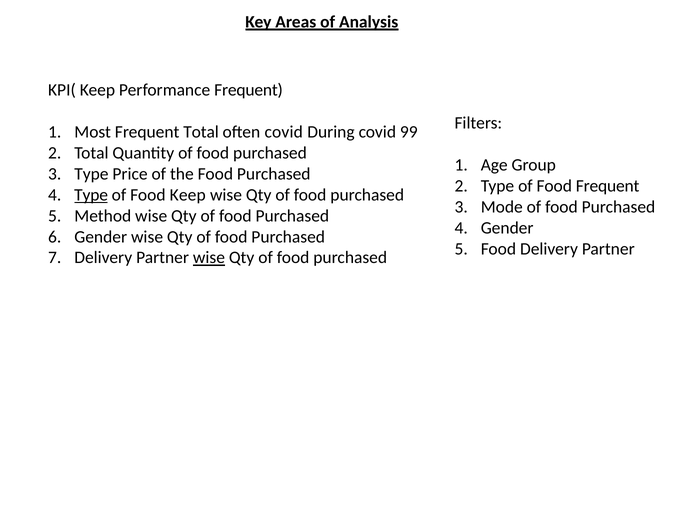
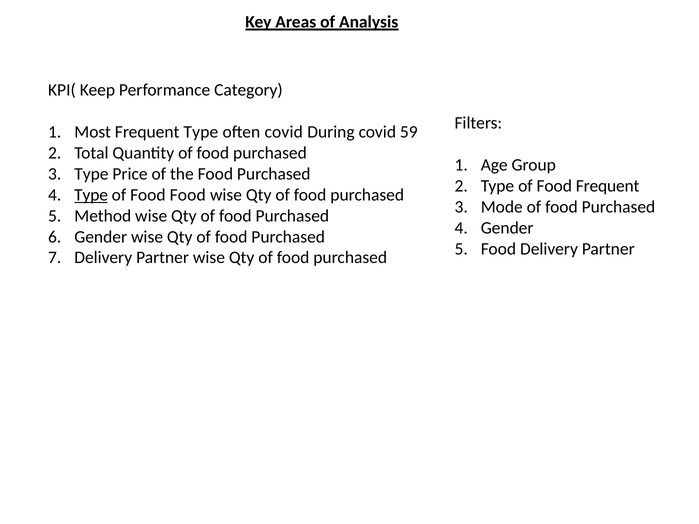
Performance Frequent: Frequent -> Category
Frequent Total: Total -> Type
99: 99 -> 59
Food Keep: Keep -> Food
wise at (209, 258) underline: present -> none
